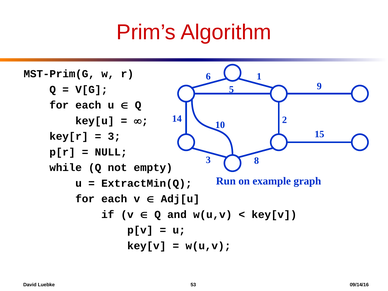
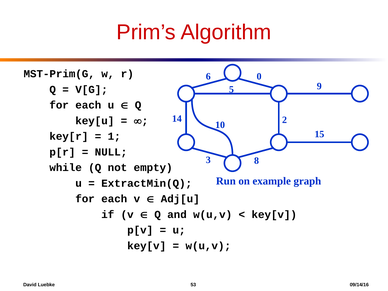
1: 1 -> 0
3 at (114, 136): 3 -> 1
